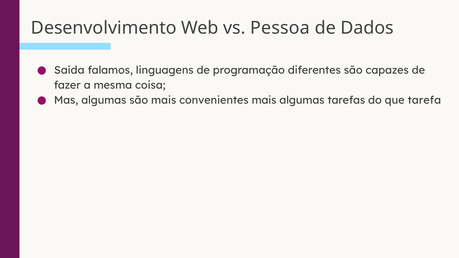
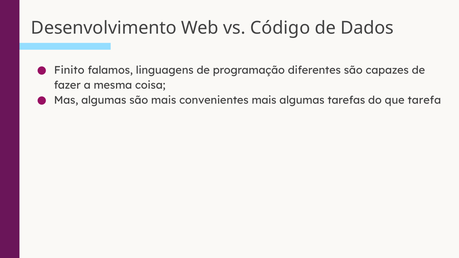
Pessoa: Pessoa -> Código
Saída: Saída -> Finito
